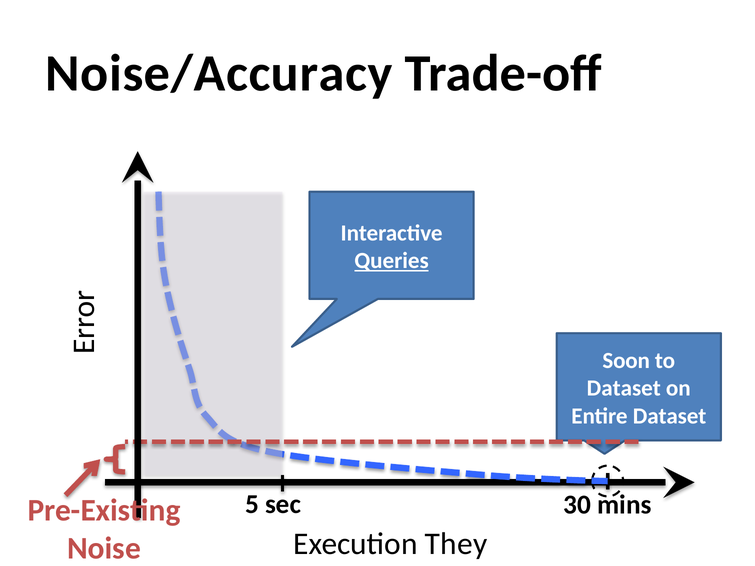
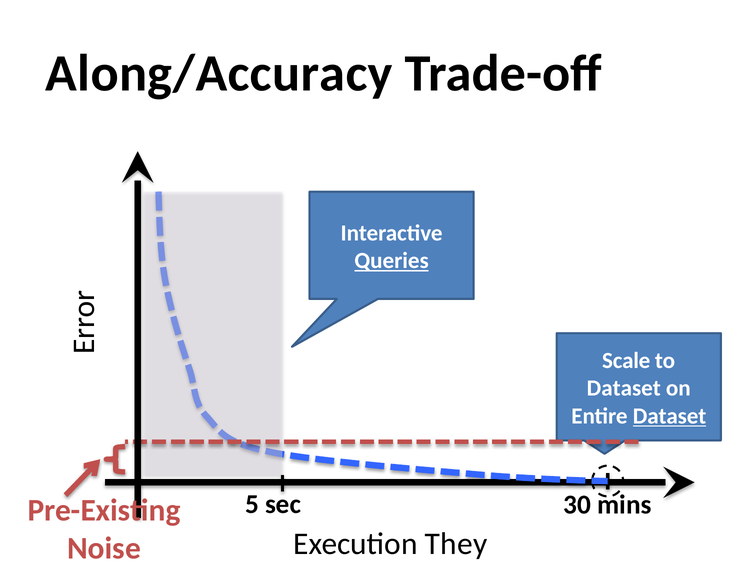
Noise/Accuracy: Noise/Accuracy -> Along/Accuracy
Soon: Soon -> Scale
Dataset at (670, 416) underline: none -> present
